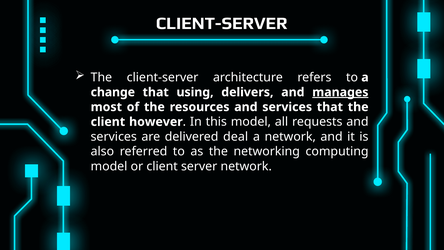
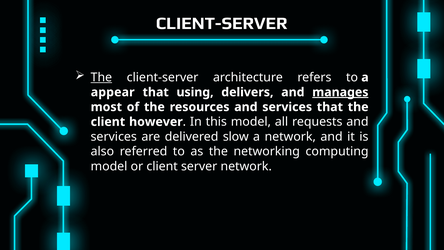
The at (101, 77) underline: none -> present
change: change -> appear
deal: deal -> slow
